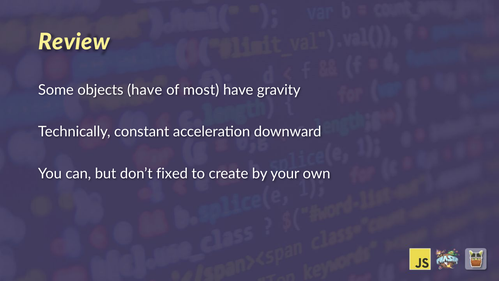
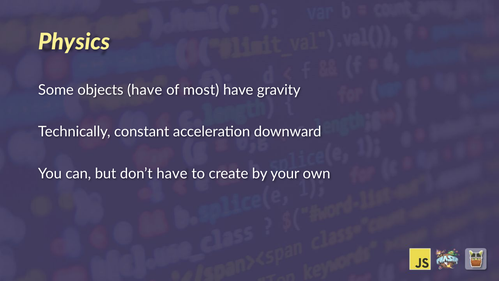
Review: Review -> Physics
don’t fixed: fixed -> have
